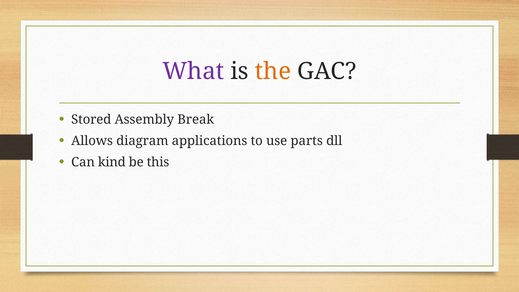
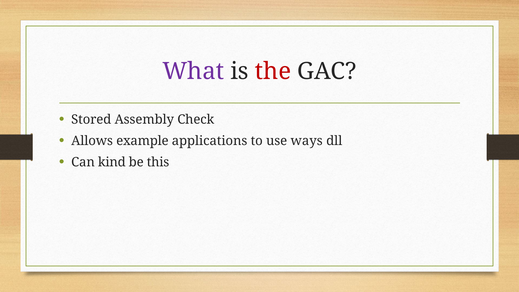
the colour: orange -> red
Break: Break -> Check
diagram: diagram -> example
parts: parts -> ways
